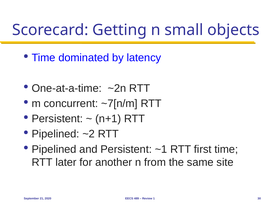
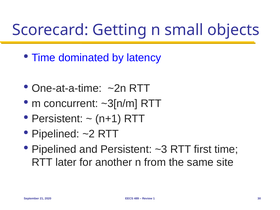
~7[n/m: ~7[n/m -> ~3[n/m
~1: ~1 -> ~3
